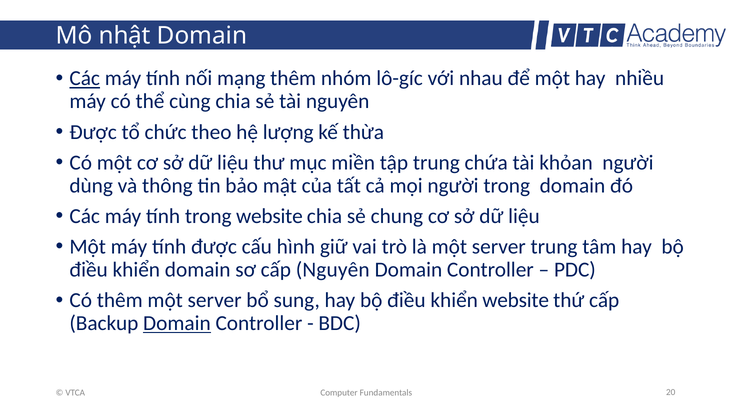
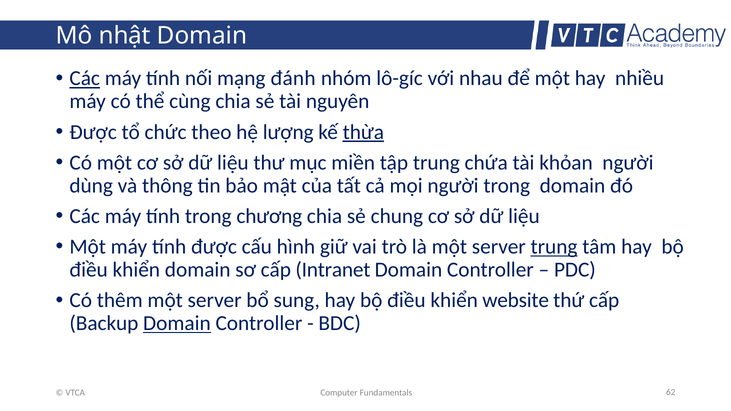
mạng thêm: thêm -> đánh
thừa underline: none -> present
trong website: website -> chương
trung at (554, 247) underline: none -> present
cấp Nguyên: Nguyên -> Intranet
20: 20 -> 62
